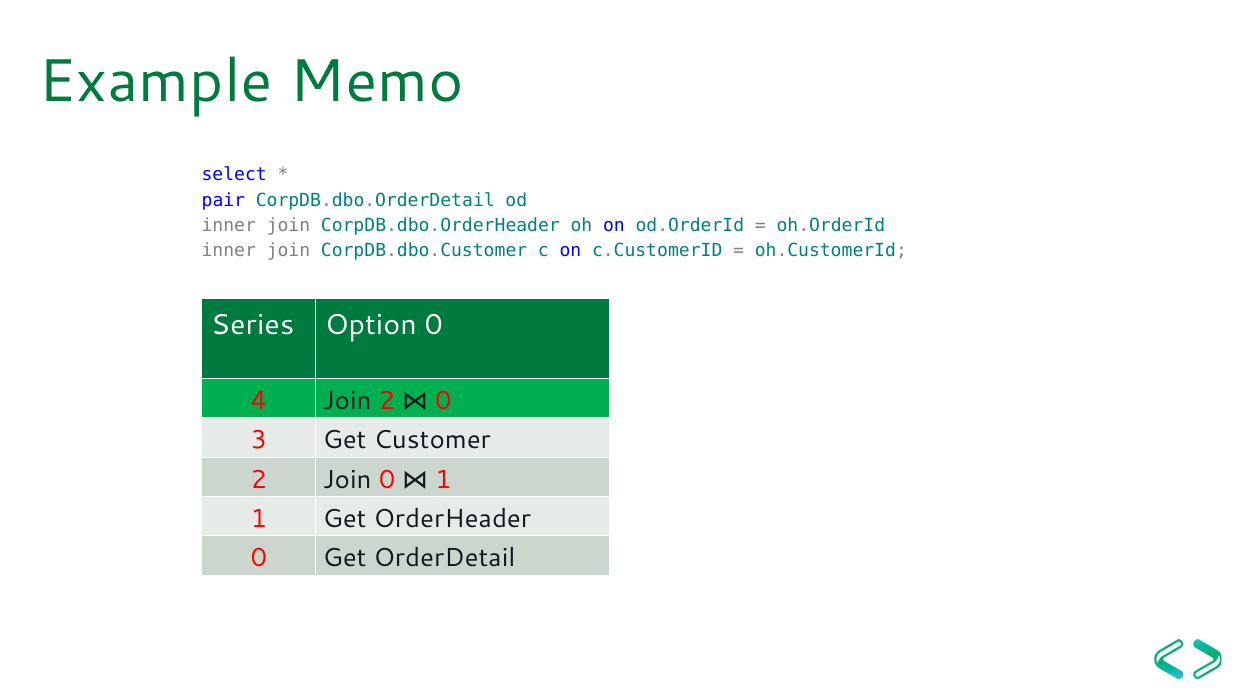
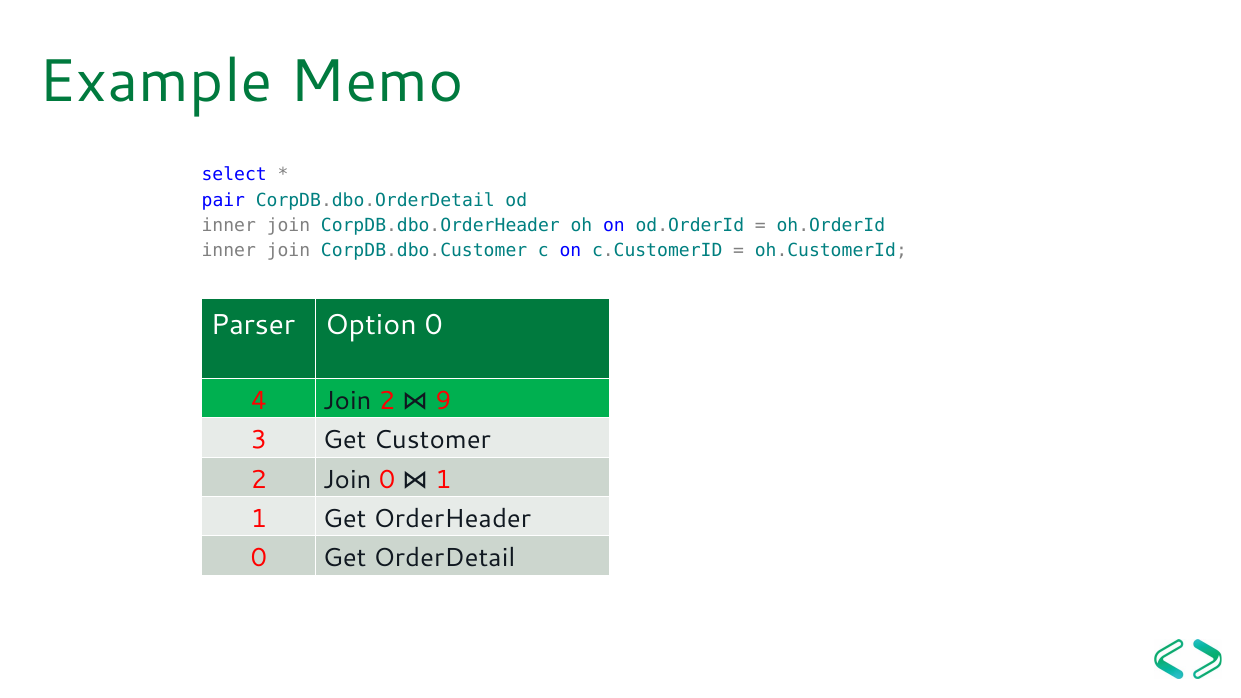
Series: Series -> Parser
0 at (443, 401): 0 -> 9
